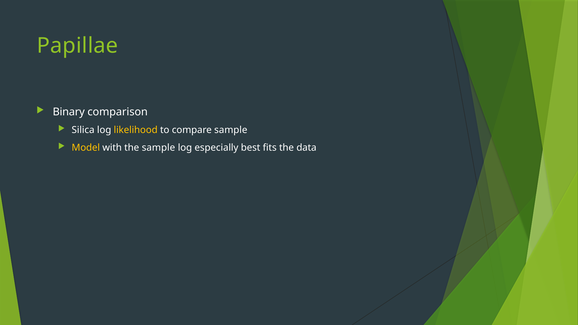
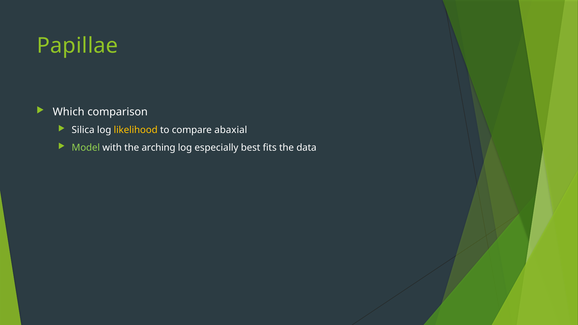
Binary: Binary -> Which
compare sample: sample -> abaxial
Model colour: yellow -> light green
the sample: sample -> arching
